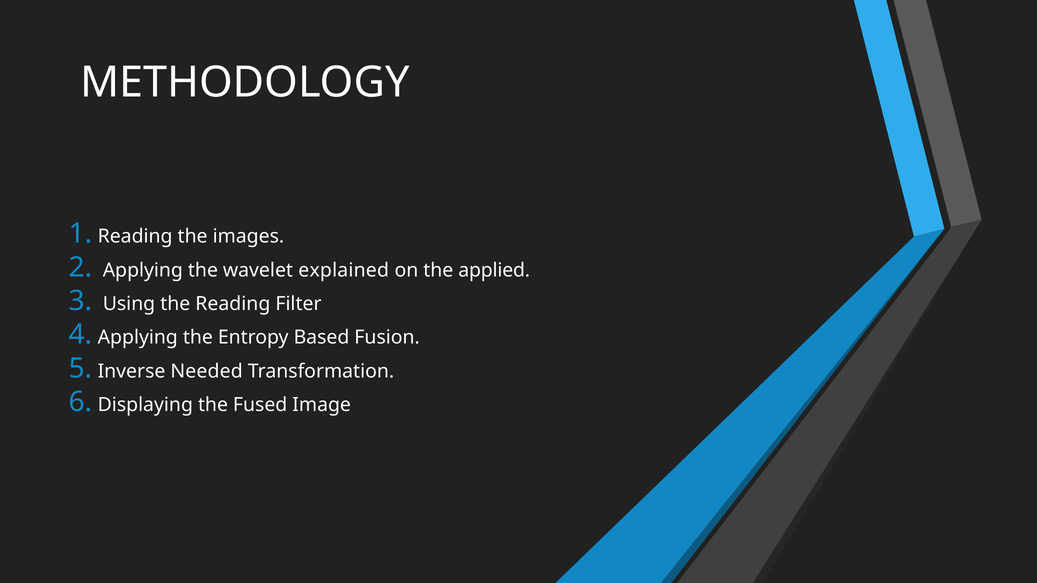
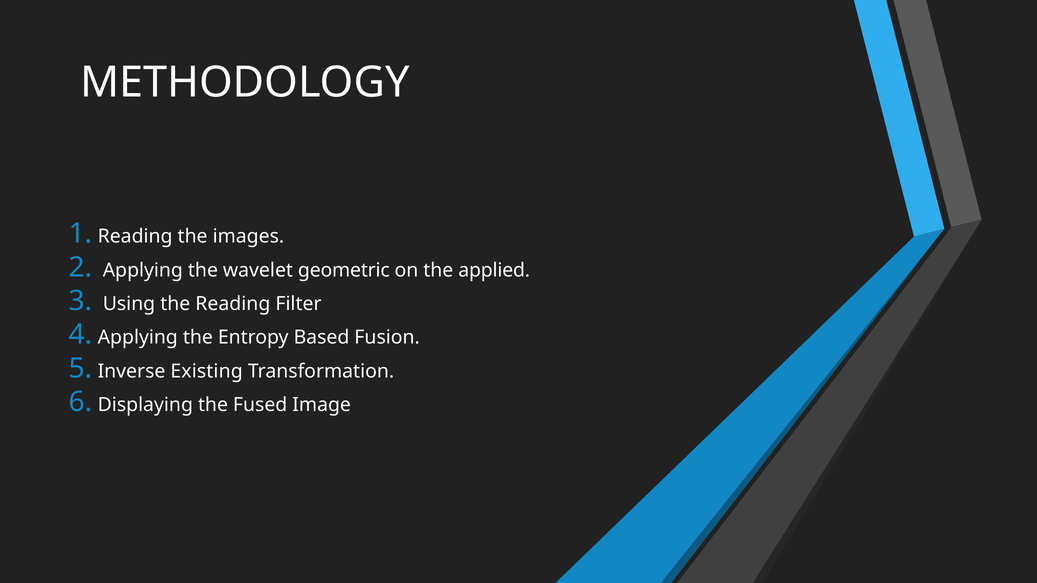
explained: explained -> geometric
Needed: Needed -> Existing
